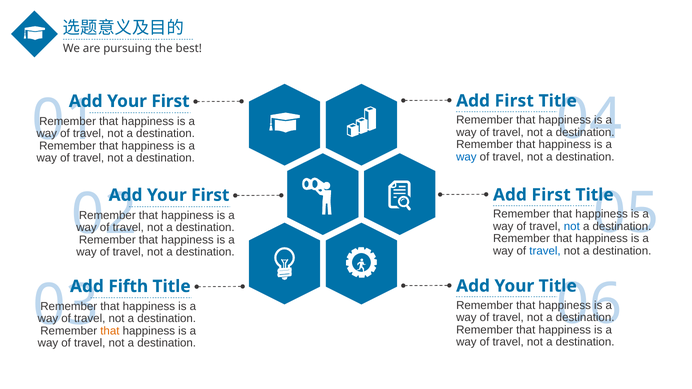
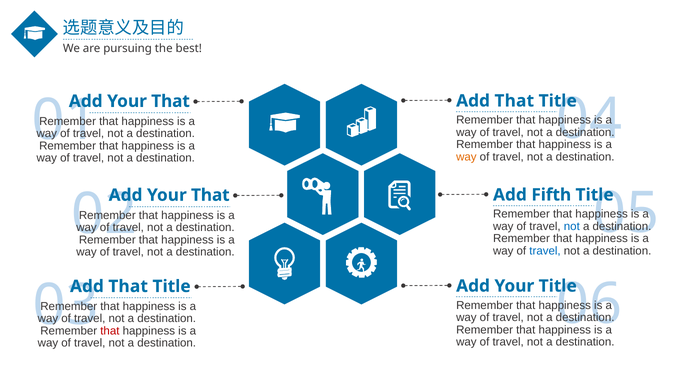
First at (514, 101): First -> That
First at (170, 101): First -> That
way at (466, 157) colour: blue -> orange
First at (551, 195): First -> Fifth
First at (210, 195): First -> That
Fifth at (128, 287): Fifth -> That
that at (110, 331) colour: orange -> red
